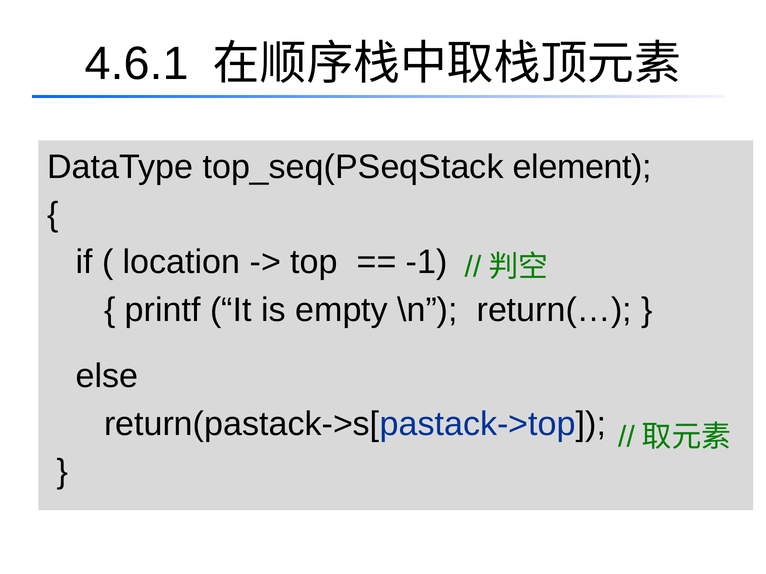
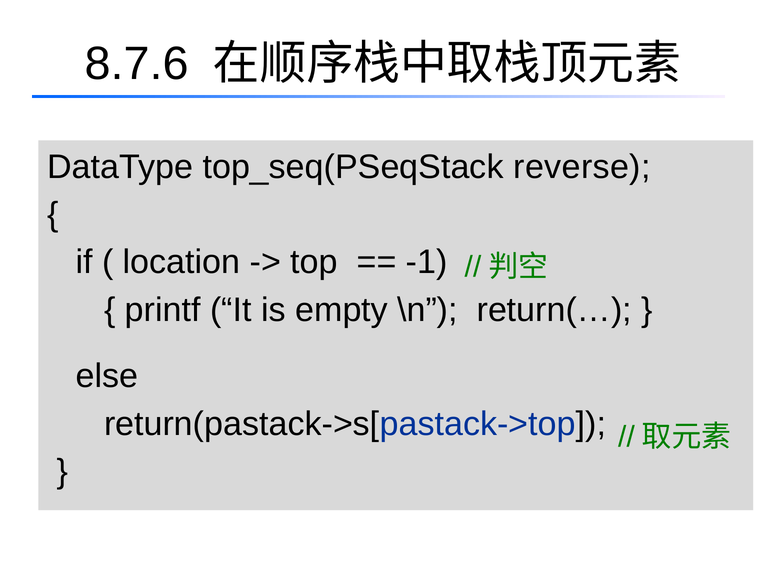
4.6.1: 4.6.1 -> 8.7.6
element: element -> reverse
